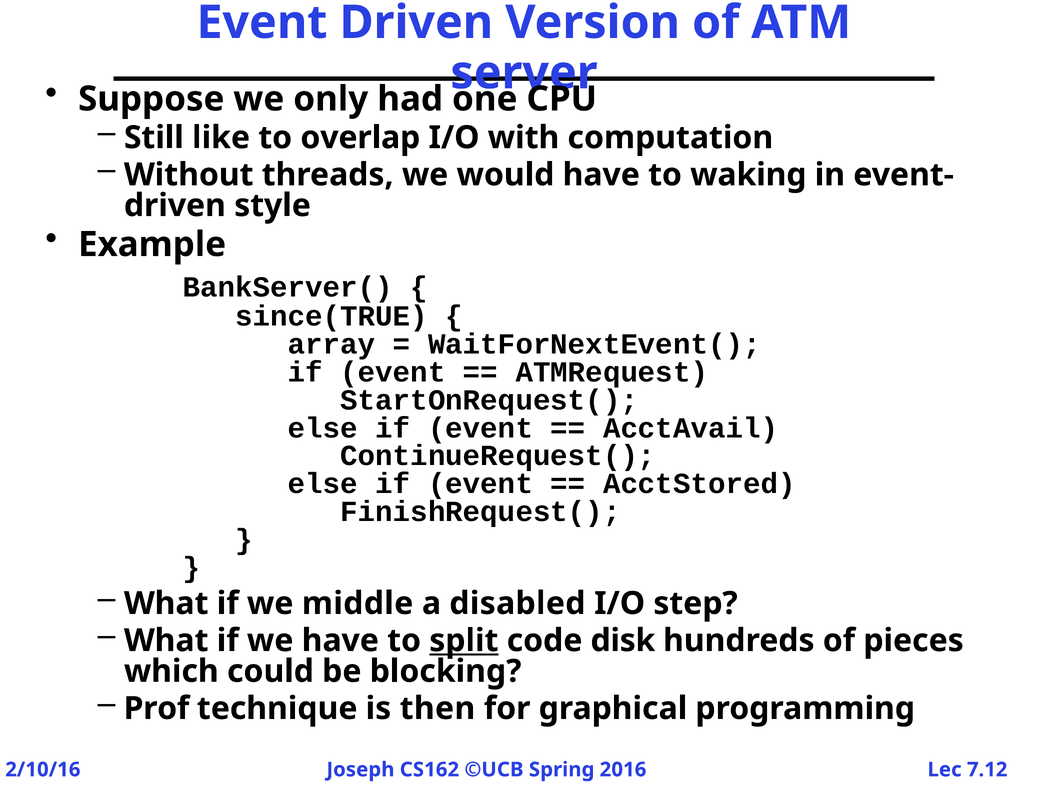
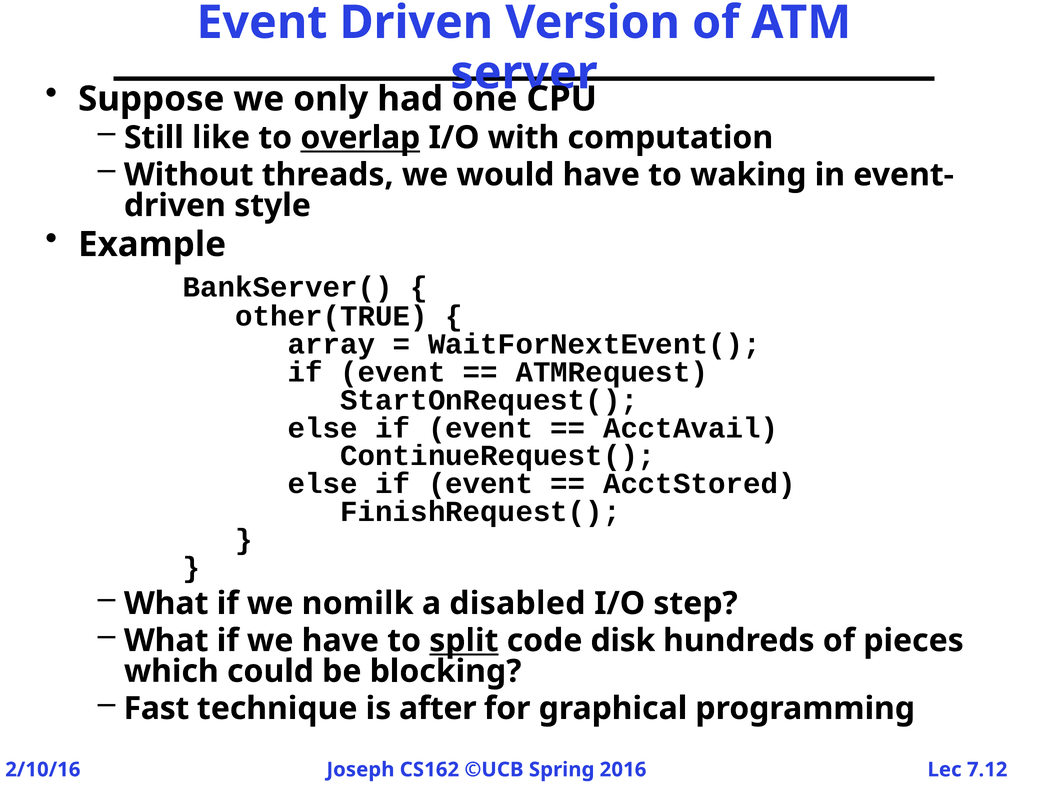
overlap underline: none -> present
since(TRUE: since(TRUE -> other(TRUE
middle: middle -> nomilk
Prof: Prof -> Fast
then: then -> after
